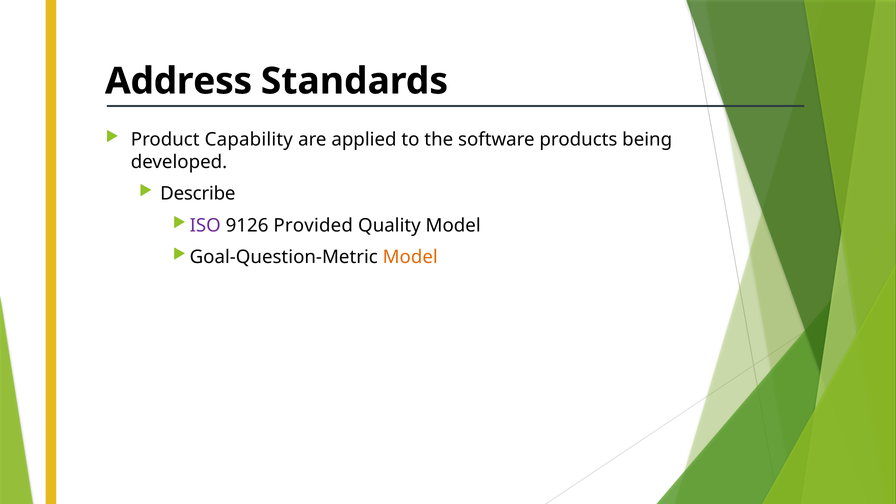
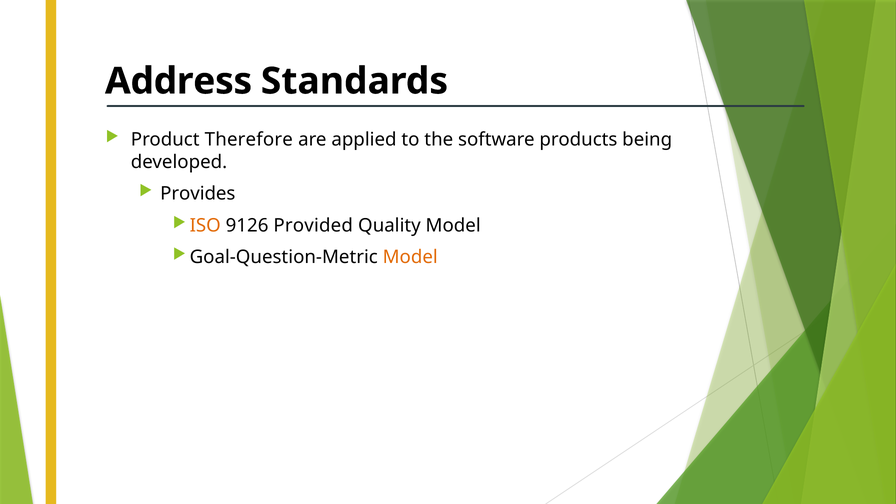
Capability: Capability -> Therefore
Describe: Describe -> Provides
ISO colour: purple -> orange
